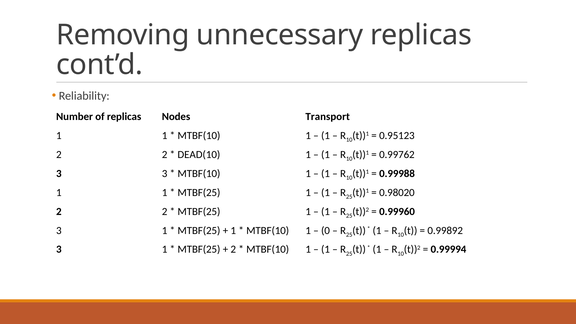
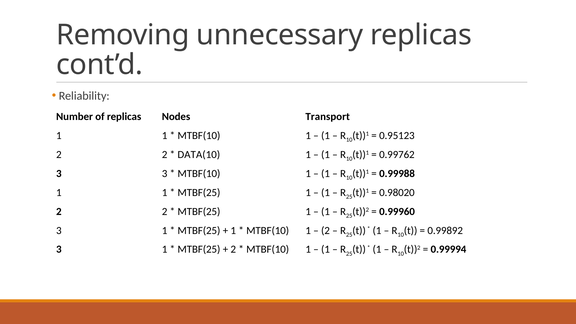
DEAD(10: DEAD(10 -> DATA(10
0 at (325, 230): 0 -> 2
